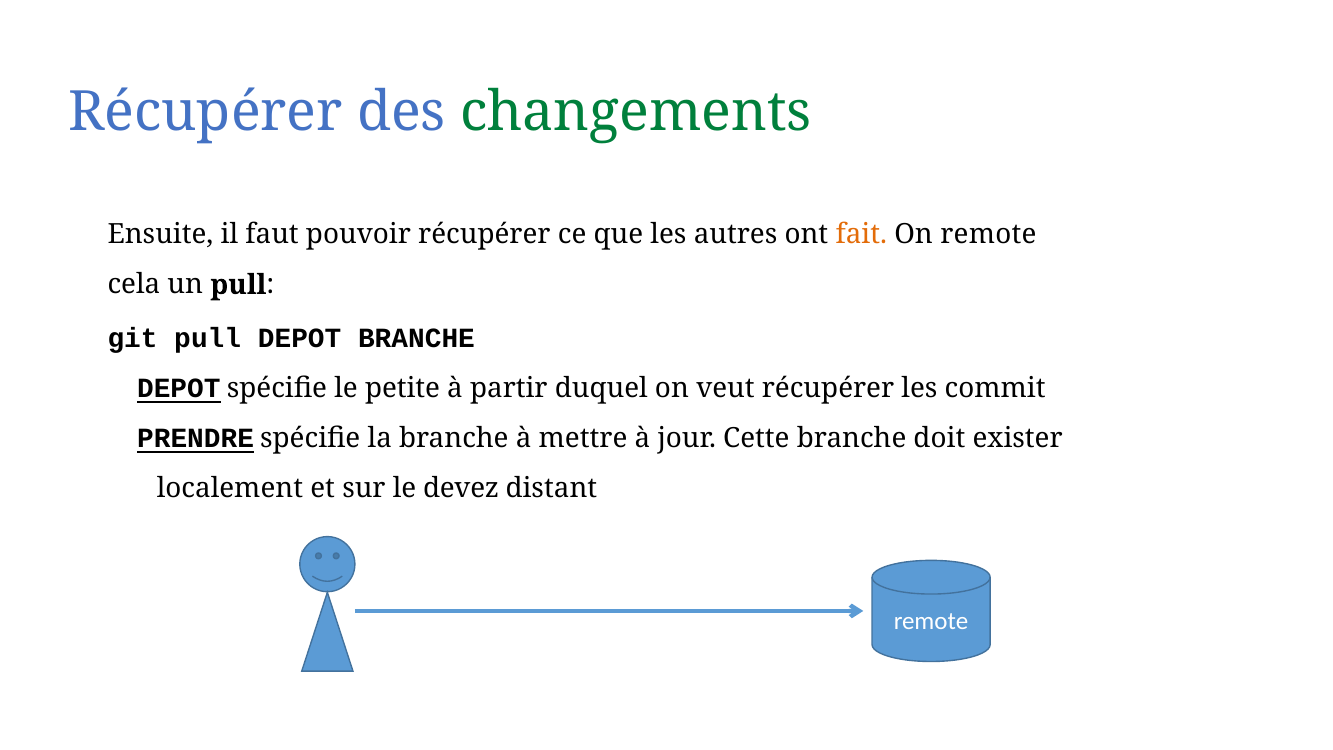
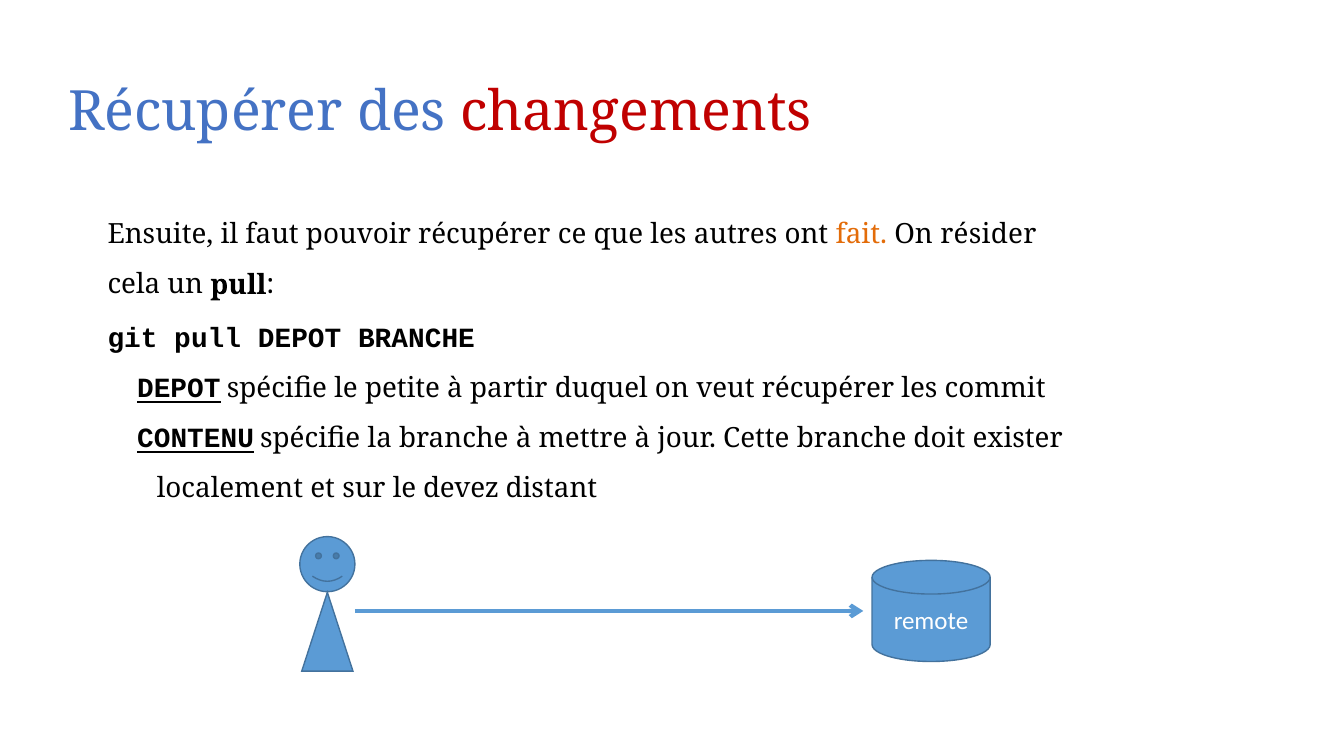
changements colour: green -> red
On remote: remote -> résider
PRENDRE: PRENDRE -> CONTENU
